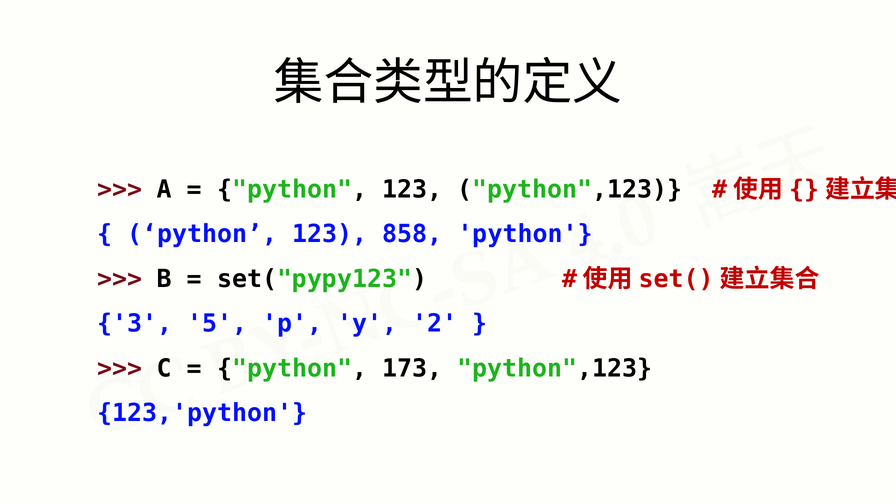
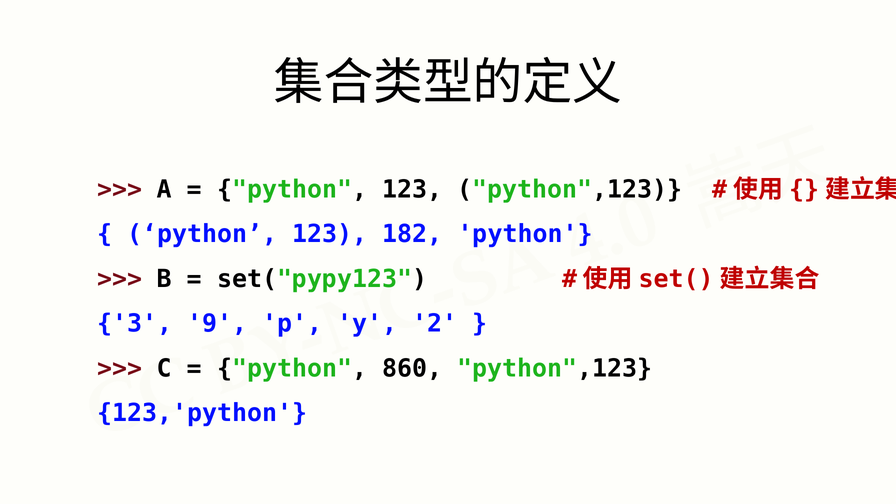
858: 858 -> 182
5: 5 -> 9
173: 173 -> 860
